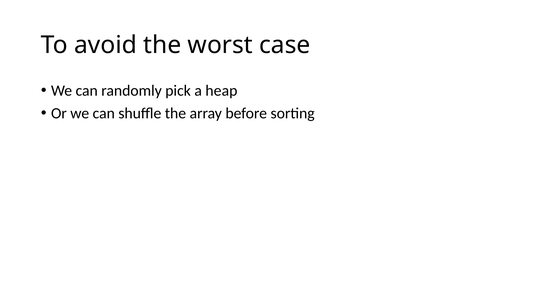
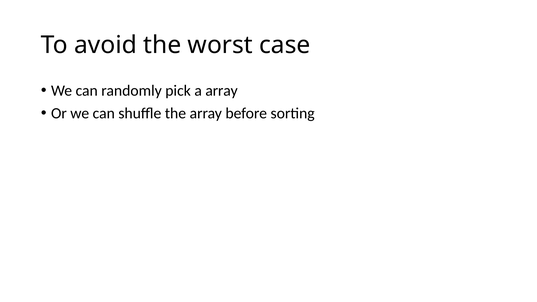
a heap: heap -> array
